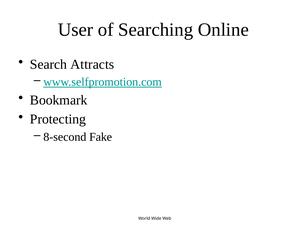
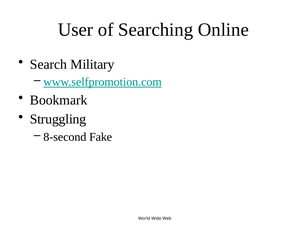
Attracts: Attracts -> Military
Protecting: Protecting -> Struggling
